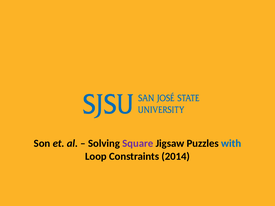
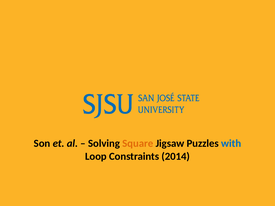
Square colour: purple -> orange
